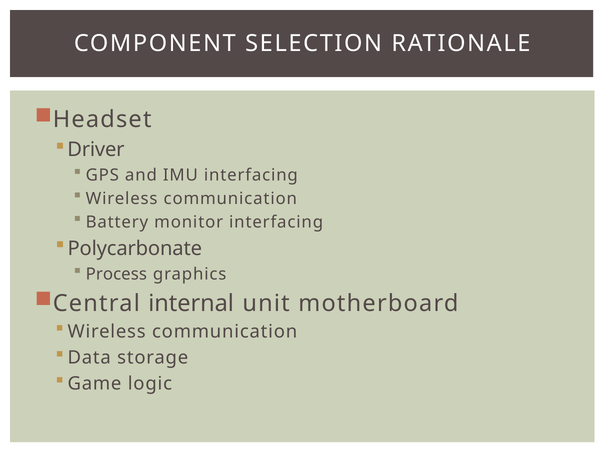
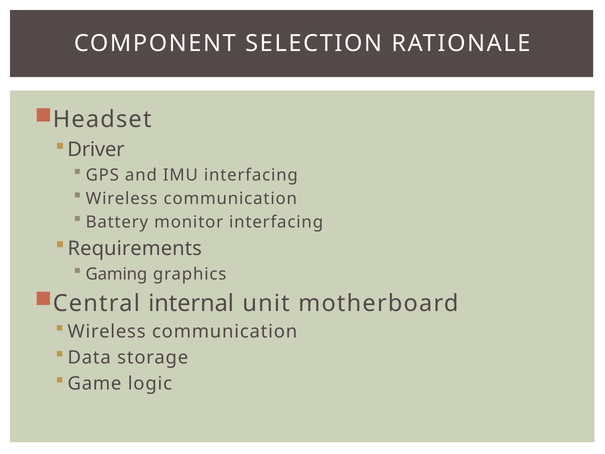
Polycarbonate: Polycarbonate -> Requirements
Process: Process -> Gaming
